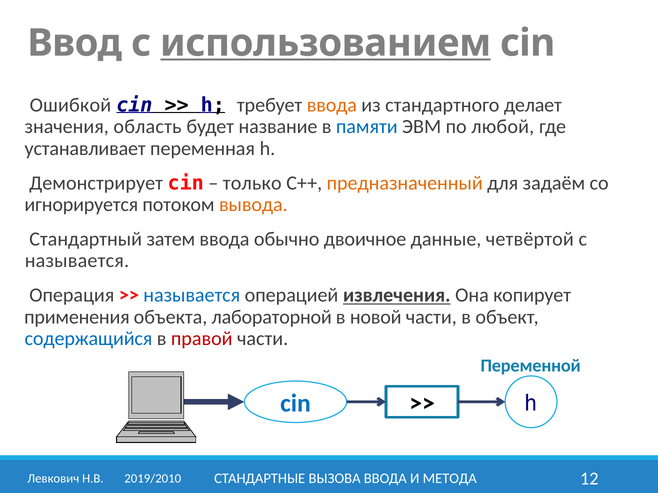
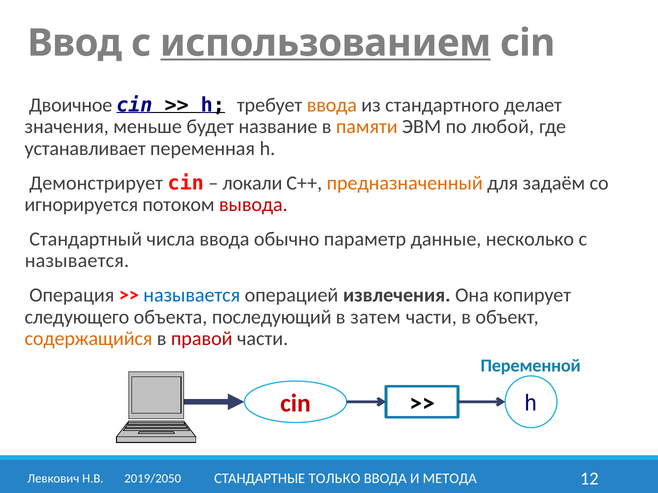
Ошибкой: Ошибкой -> Двоичное
область: область -> меньше
памяти colour: blue -> orange
только: только -> локали
вывода colour: orange -> red
затем: затем -> числа
двоичное: двоичное -> параметр
четвёртой: четвёртой -> несколько
извлечения underline: present -> none
применения: применения -> следующего
лабораторной: лабораторной -> последующий
новой: новой -> затем
содержащийся colour: blue -> orange
cin at (296, 404) colour: blue -> red
2019/2010: 2019/2010 -> 2019/2050
ВЫЗОВА: ВЫЗОВА -> ТОЛЬКО
